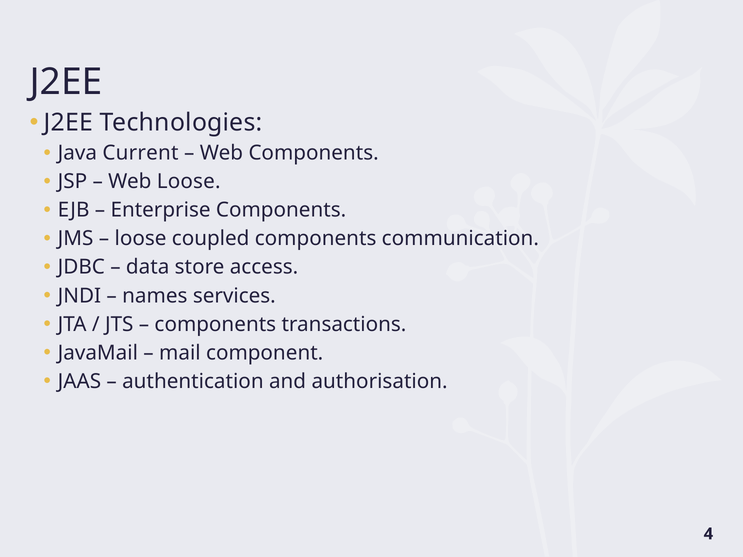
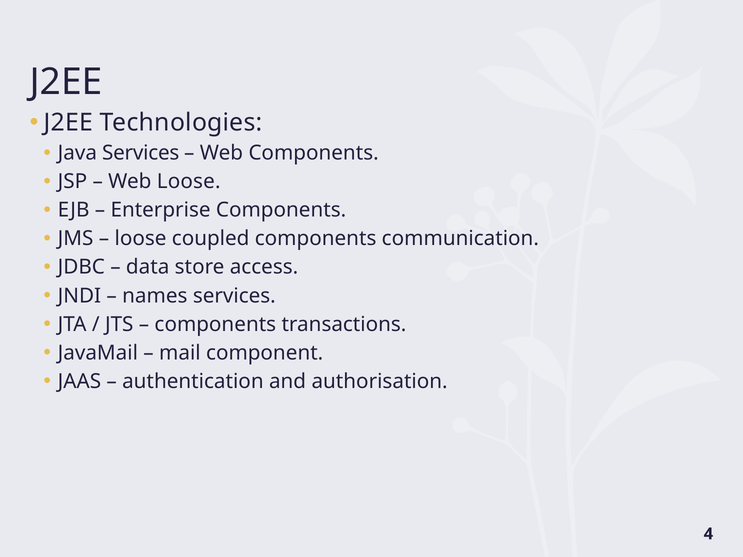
Java Current: Current -> Services
